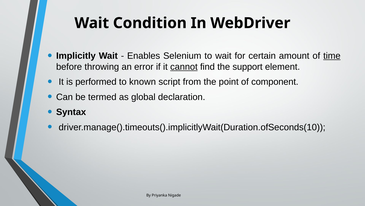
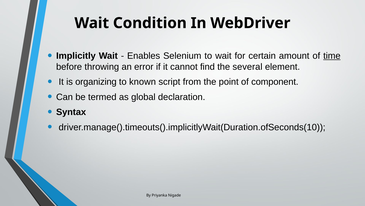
cannot underline: present -> none
support: support -> several
performed: performed -> organizing
